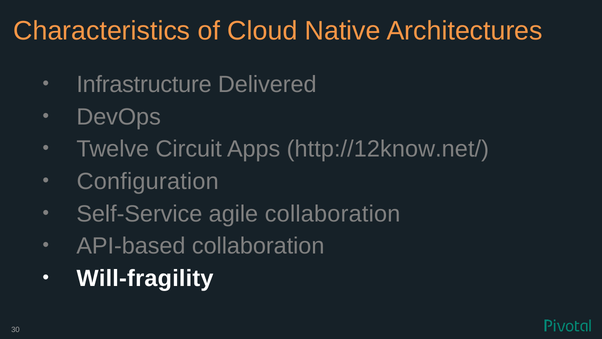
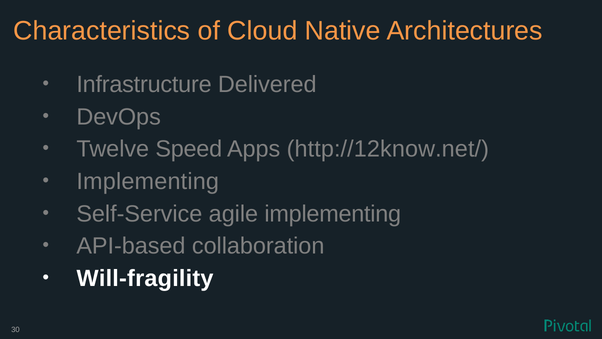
Circuit: Circuit -> Speed
Configuration at (148, 181): Configuration -> Implementing
agile collaboration: collaboration -> implementing
